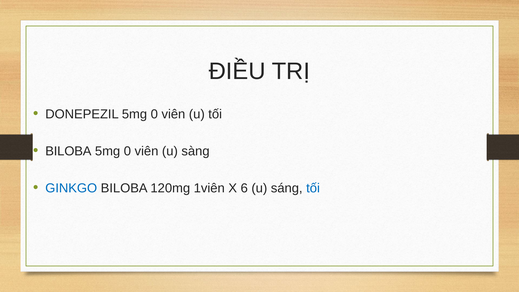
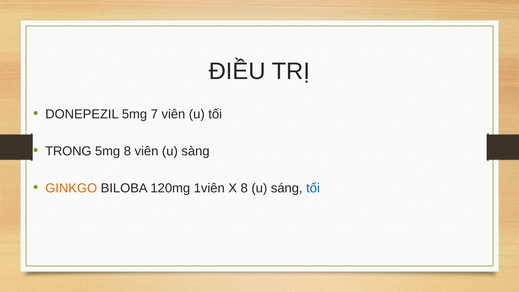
DONEPEZIL 5mg 0: 0 -> 7
BILOBA at (68, 151): BILOBA -> TRONG
0 at (127, 151): 0 -> 8
GINKGO colour: blue -> orange
X 6: 6 -> 8
